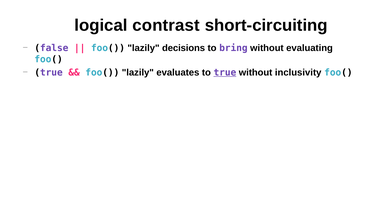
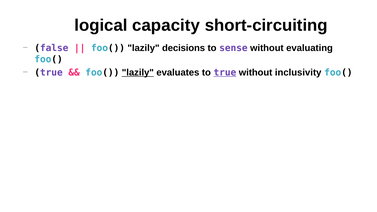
contrast: contrast -> capacity
bring: bring -> sense
lazily at (138, 72) underline: none -> present
